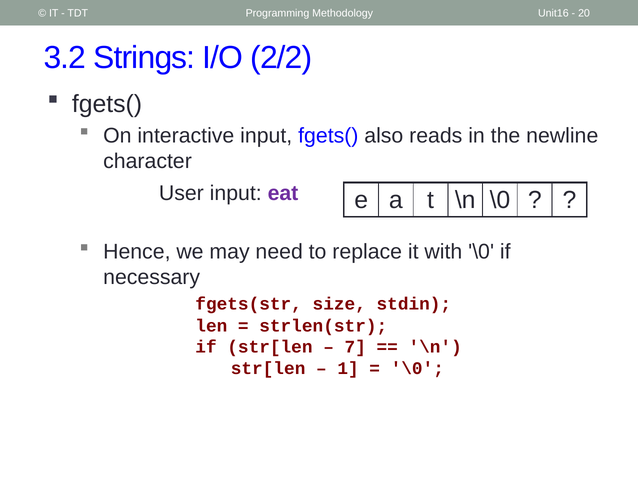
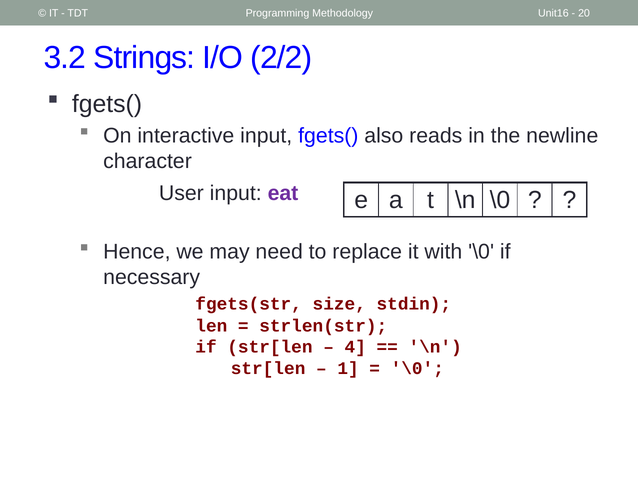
7: 7 -> 4
